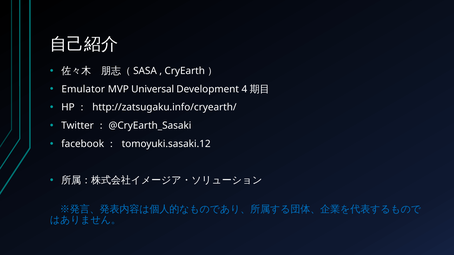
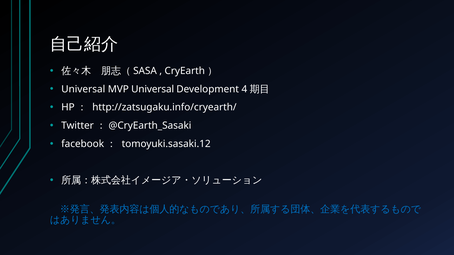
Emulator at (83, 89): Emulator -> Universal
